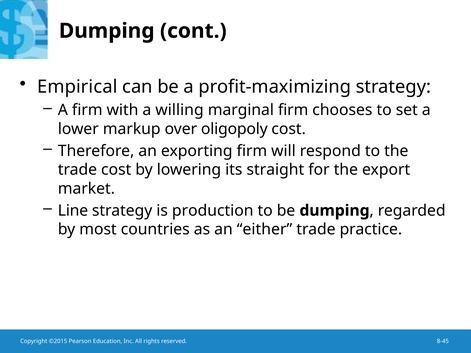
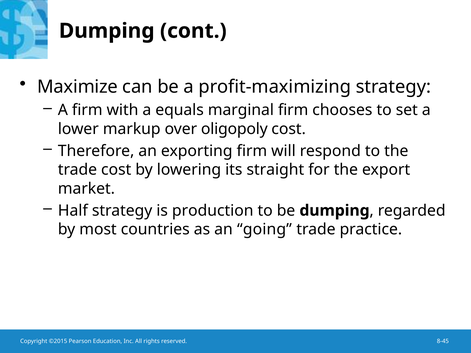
Empirical: Empirical -> Maximize
willing: willing -> equals
Line: Line -> Half
either: either -> going
